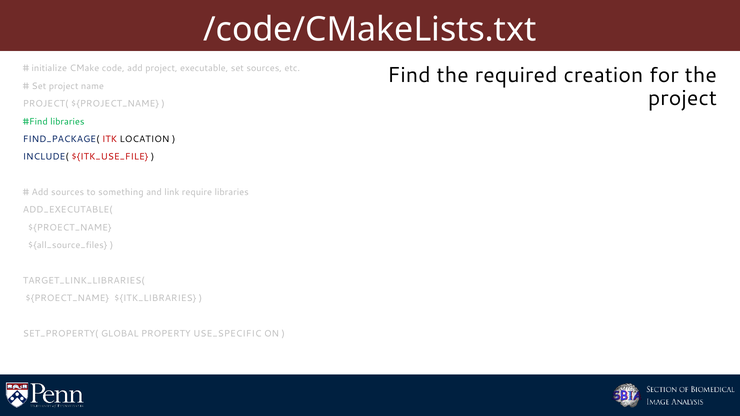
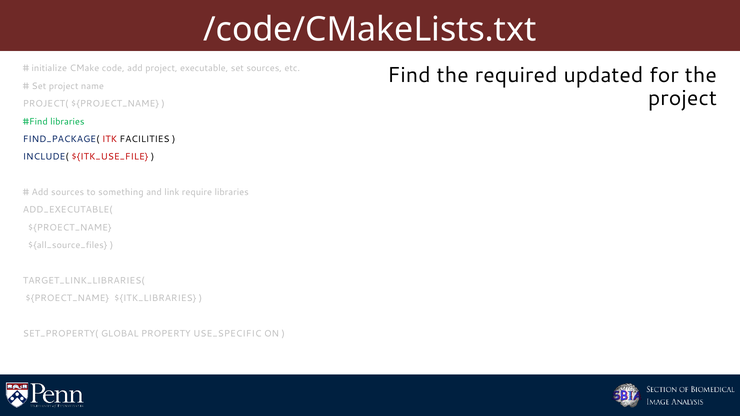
creation: creation -> updated
LOCATION: LOCATION -> FACILITIES
